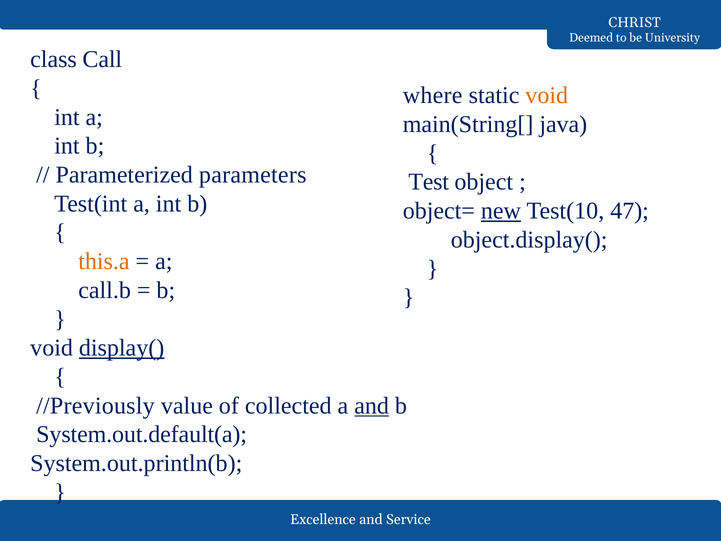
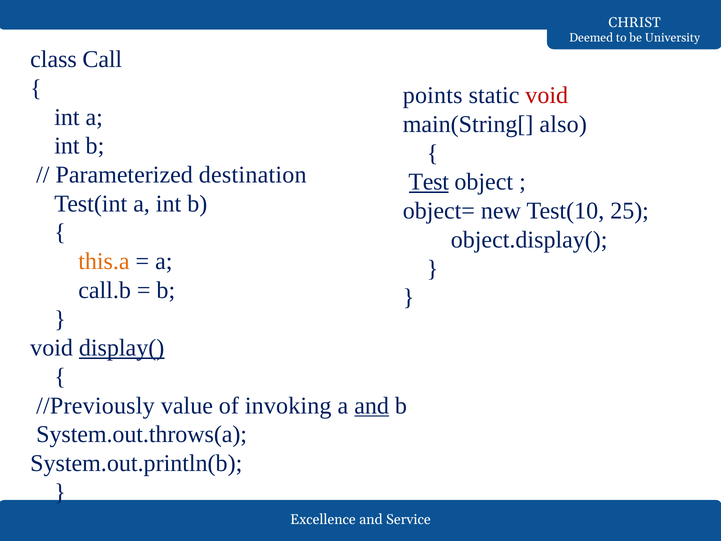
where: where -> points
void at (547, 95) colour: orange -> red
java: java -> also
parameters: parameters -> destination
Test underline: none -> present
new underline: present -> none
47: 47 -> 25
collected: collected -> invoking
System.out.default(a: System.out.default(a -> System.out.throws(a
